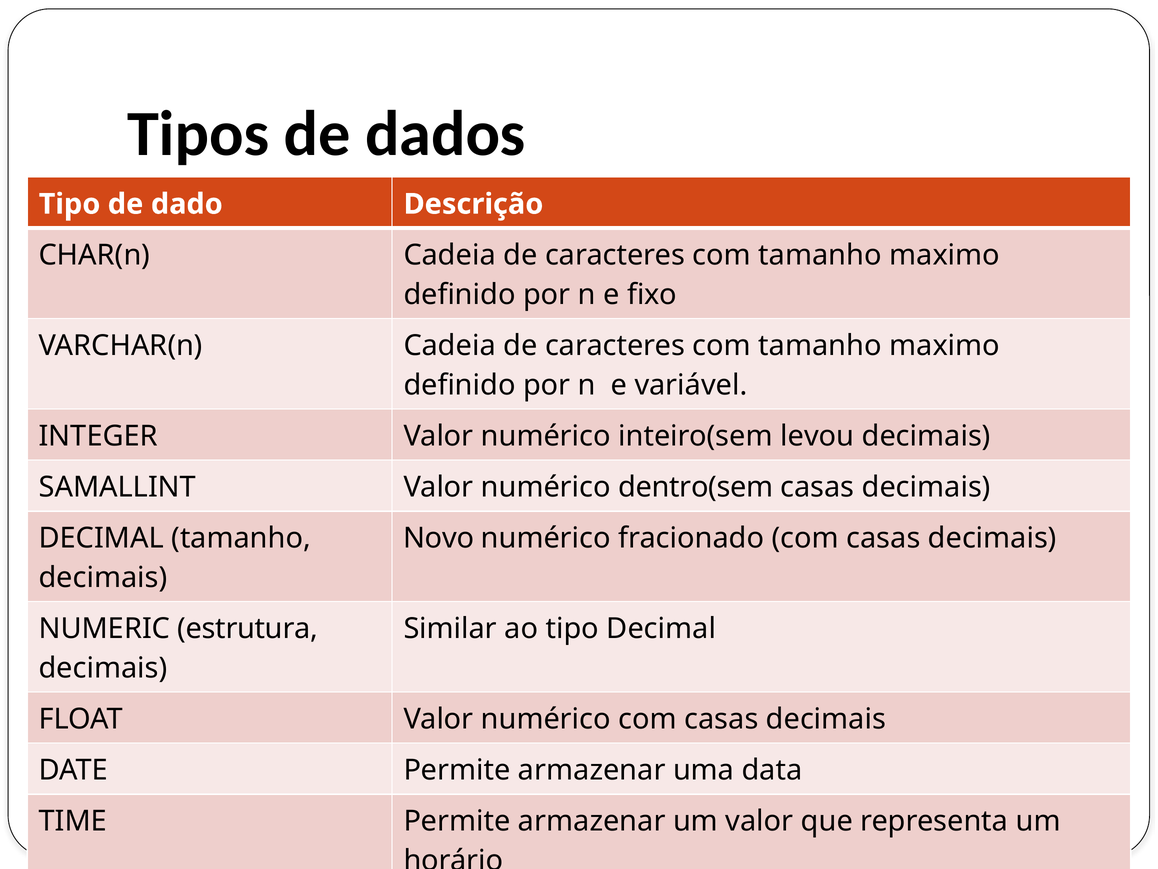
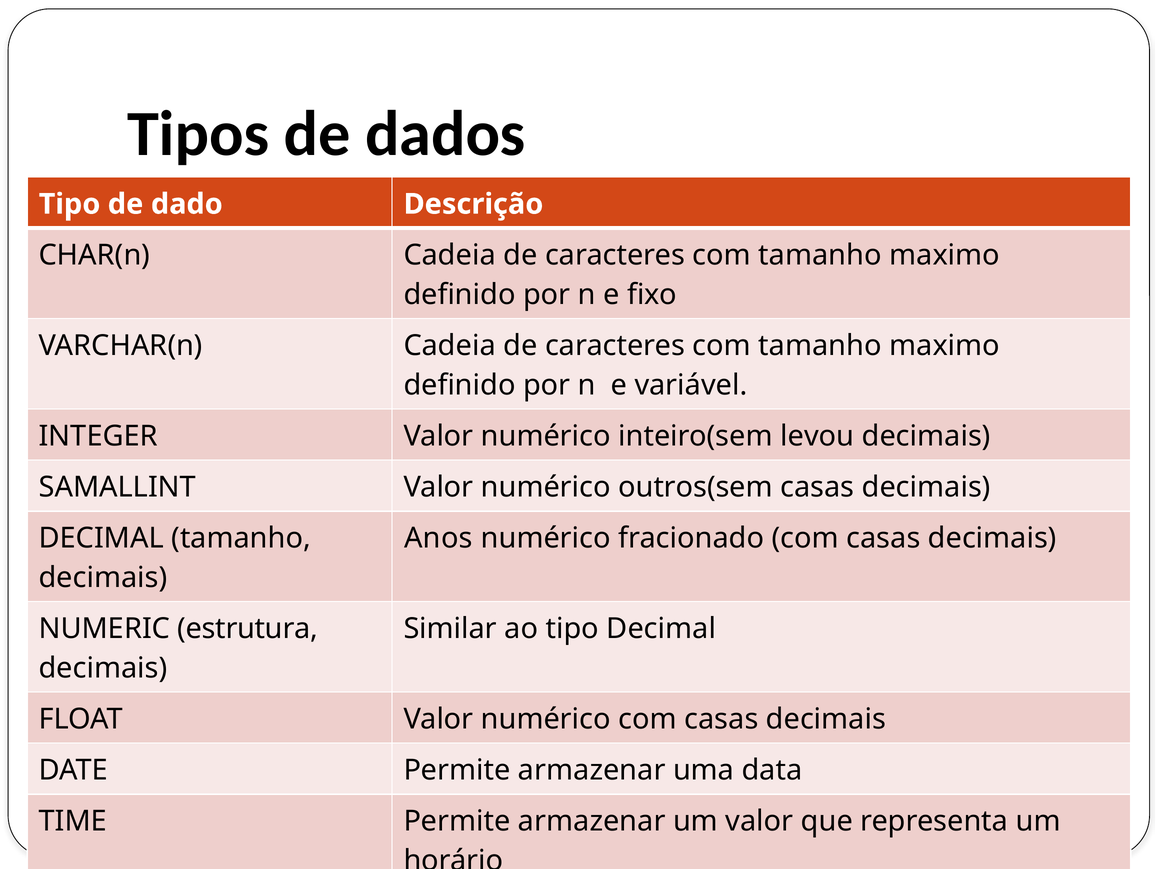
dentro(sem: dentro(sem -> outros(sem
Novo: Novo -> Anos
